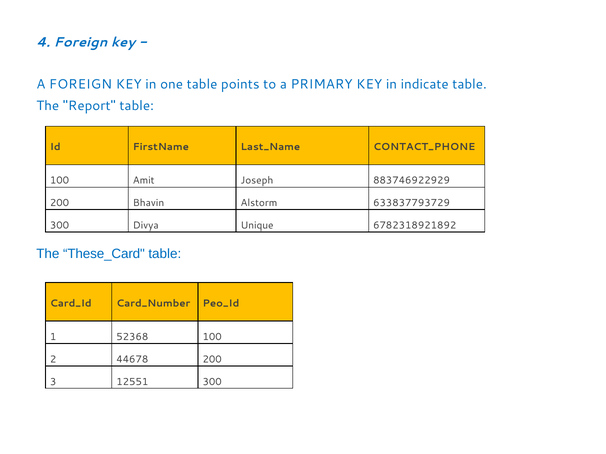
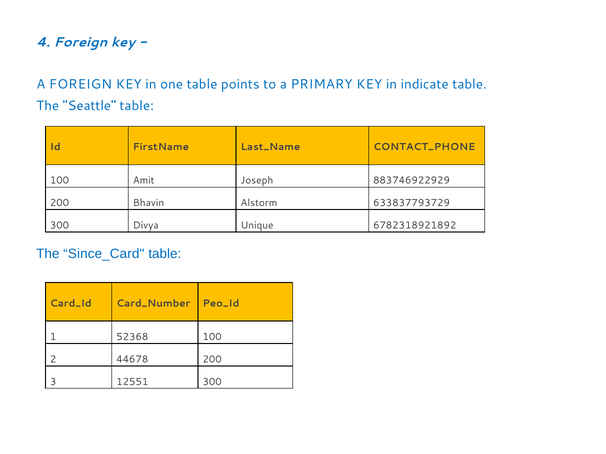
Report: Report -> Seattle
These_Card: These_Card -> Since_Card
